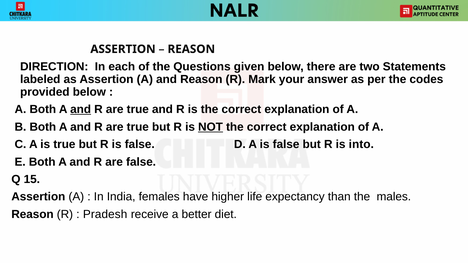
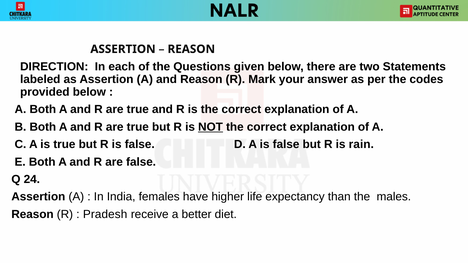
and at (81, 109) underline: present -> none
into: into -> rain
15: 15 -> 24
